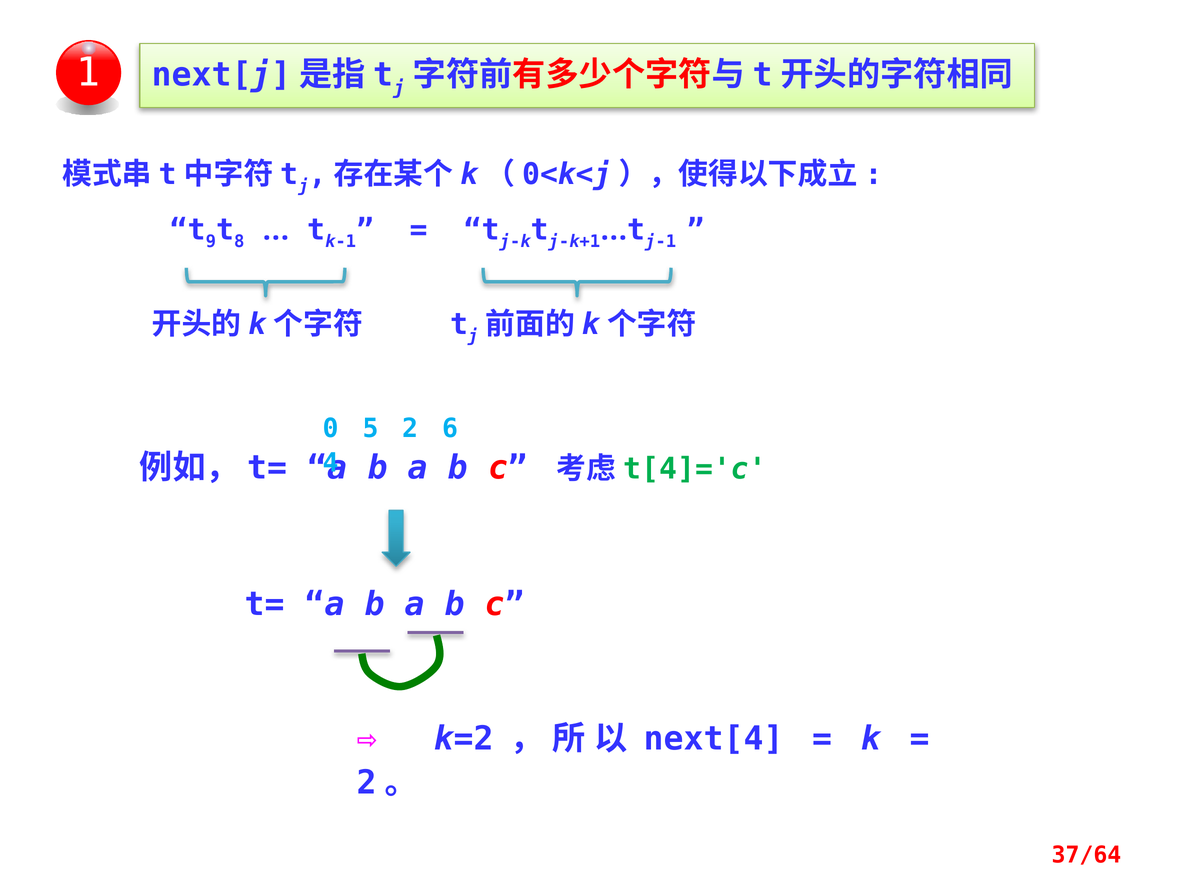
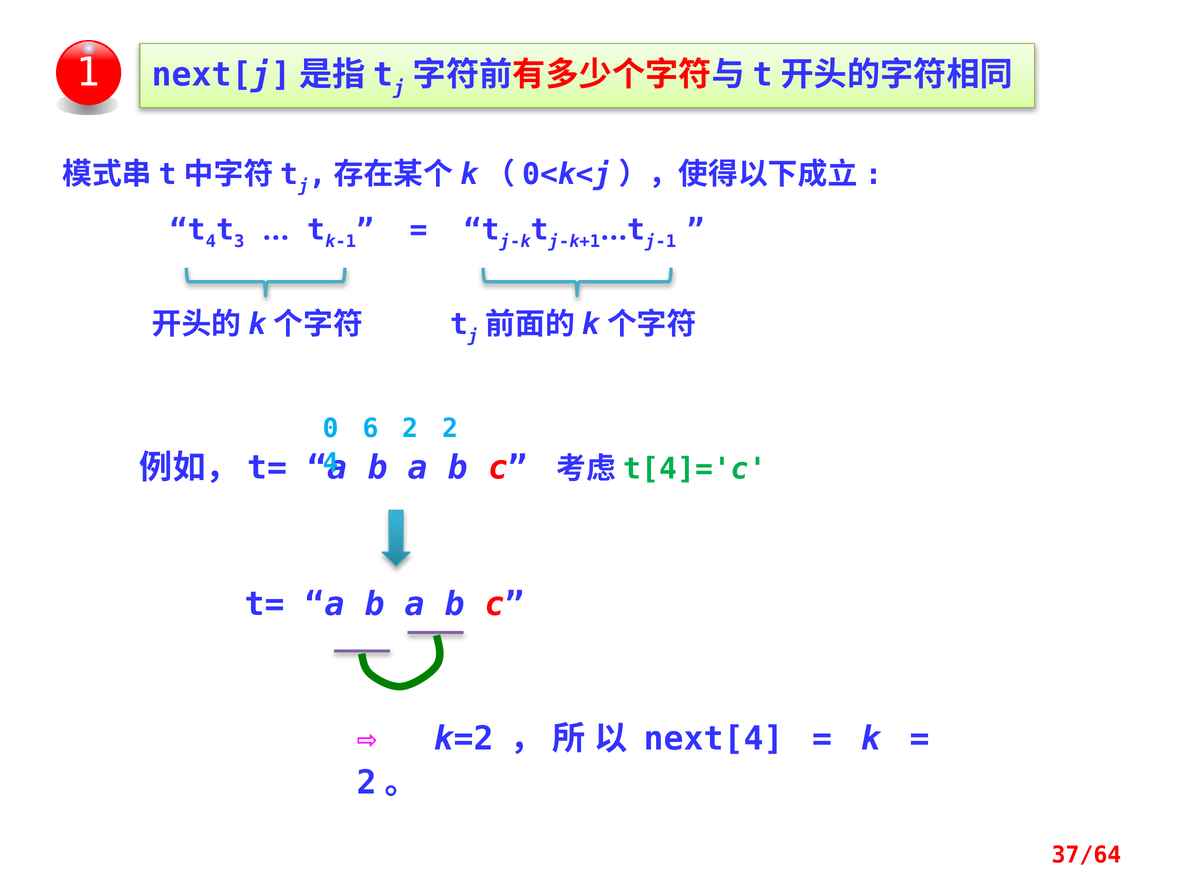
9 at (211, 241): 9 -> 4
8: 8 -> 3
5: 5 -> 6
2 6: 6 -> 2
